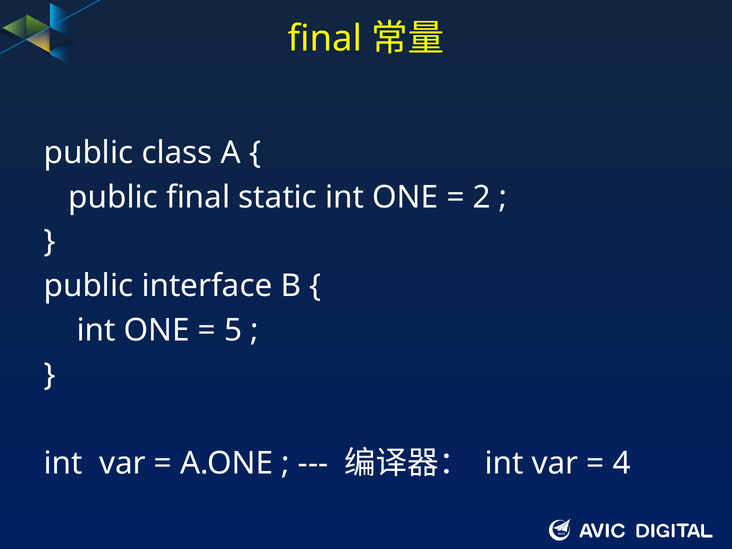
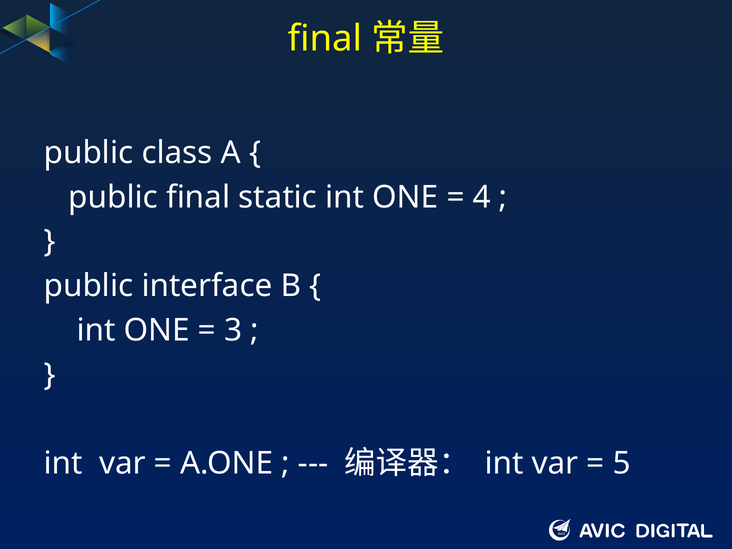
2: 2 -> 4
5: 5 -> 3
4: 4 -> 5
